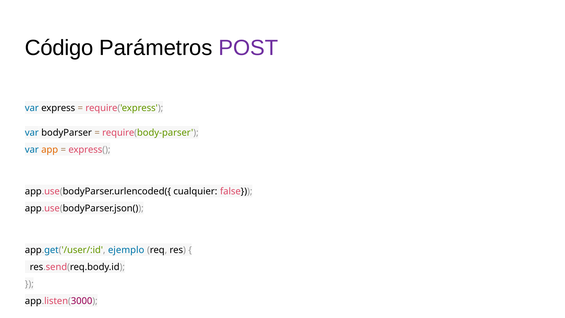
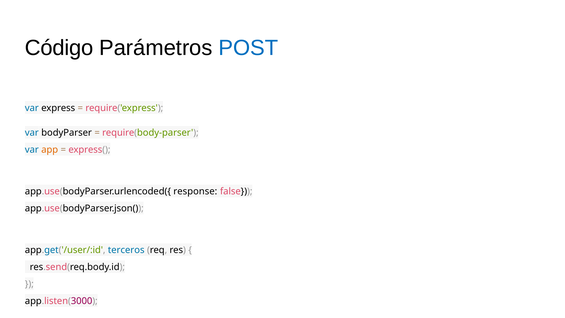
POST colour: purple -> blue
cualquier: cualquier -> response
ejemplo: ejemplo -> terceros
